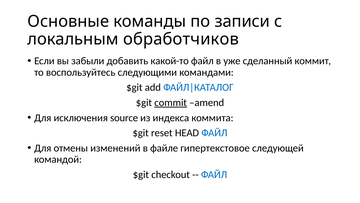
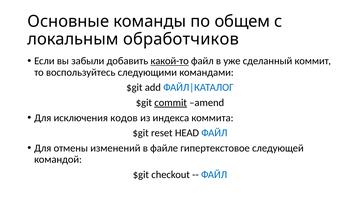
записи: записи -> общем
какой-то underline: none -> present
source: source -> кодов
